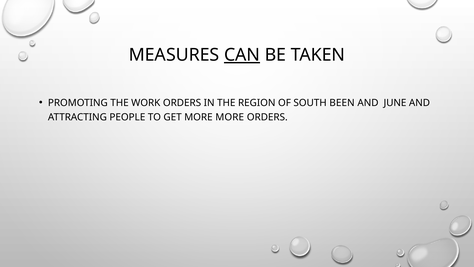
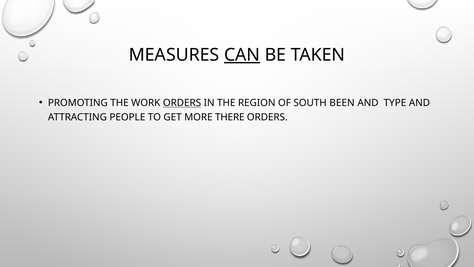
ORDERS at (182, 103) underline: none -> present
JUNE: JUNE -> TYPE
MORE MORE: MORE -> THERE
